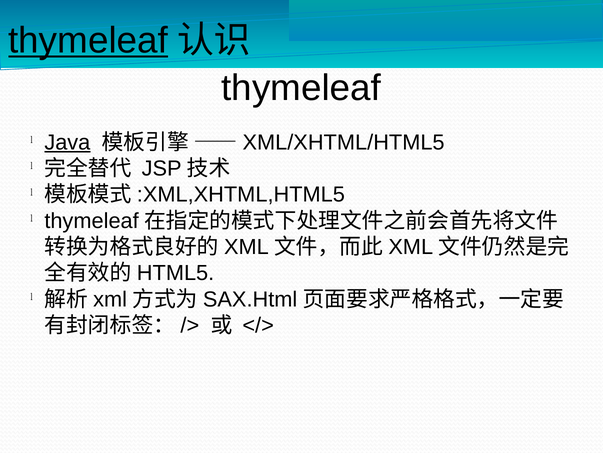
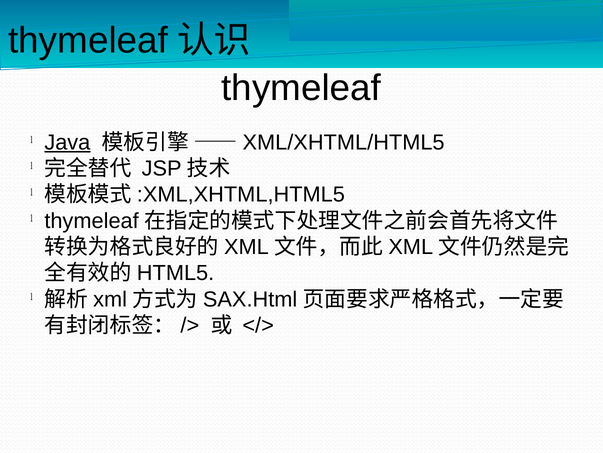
thymeleaf at (88, 40) underline: present -> none
